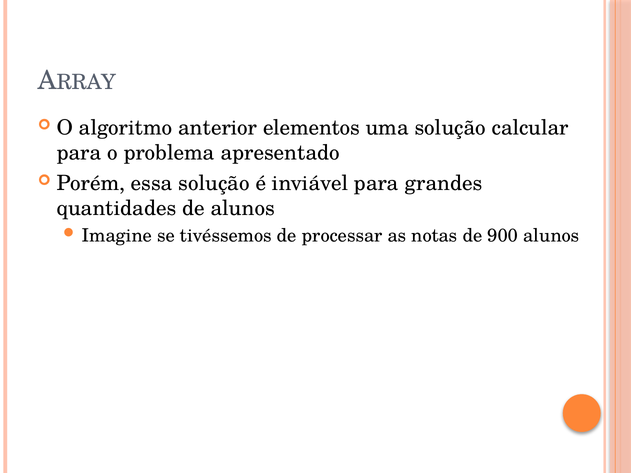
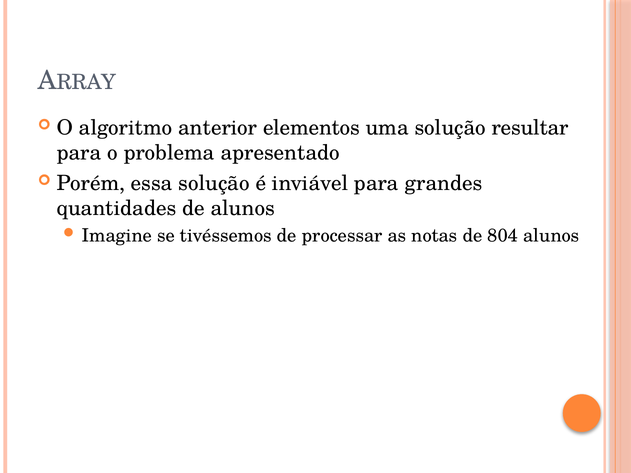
calcular: calcular -> resultar
900: 900 -> 804
